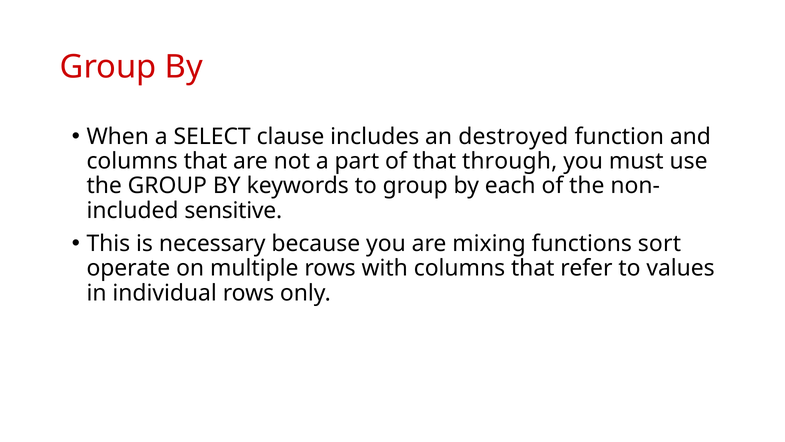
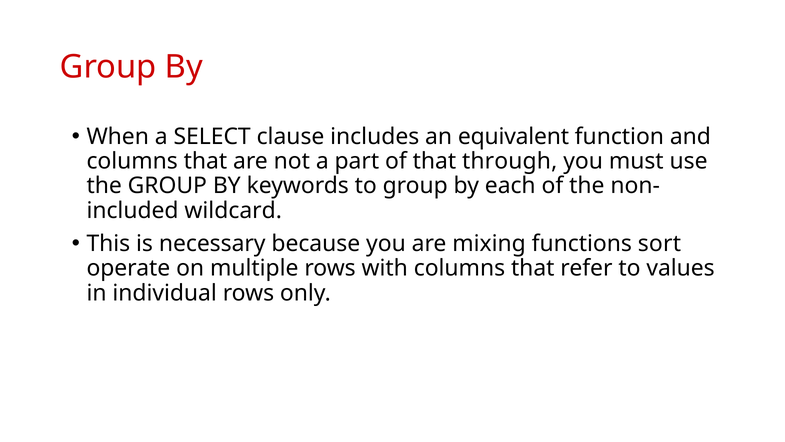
destroyed: destroyed -> equivalent
sensitive: sensitive -> wildcard
